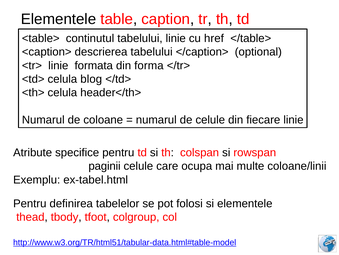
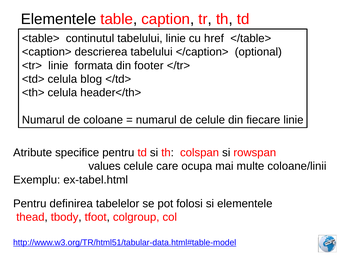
forma: forma -> footer
paginii: paginii -> values
